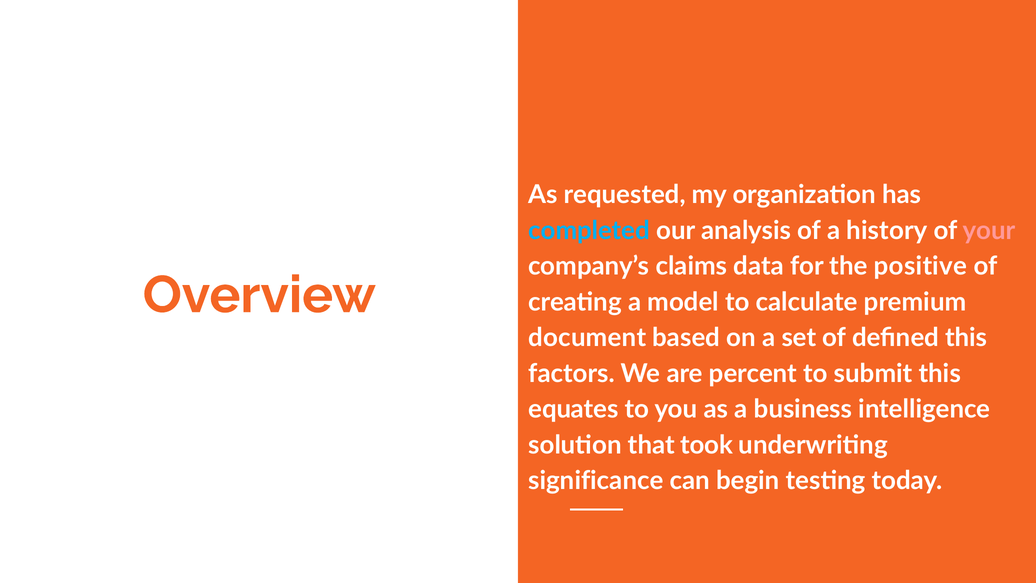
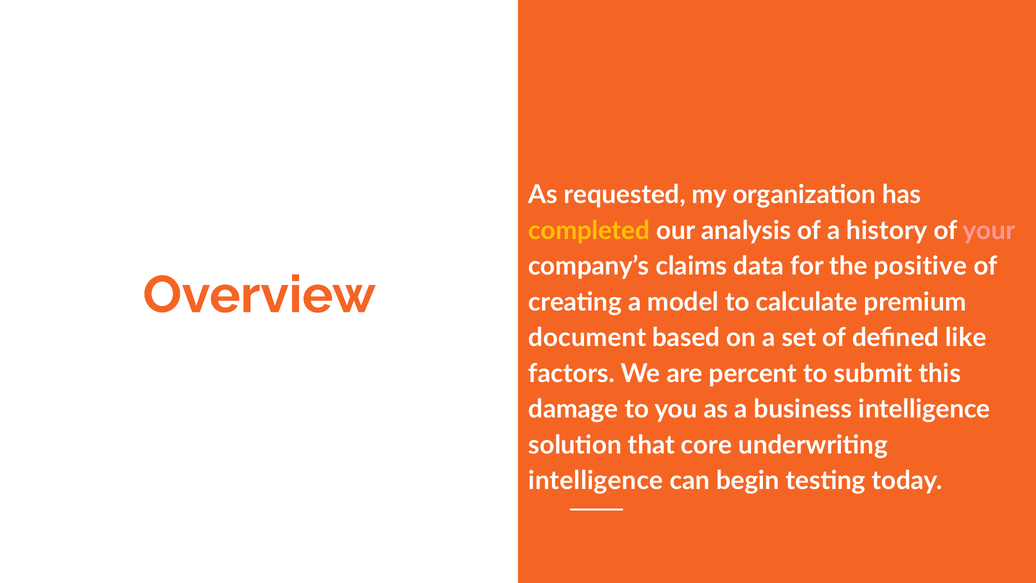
completed colour: light blue -> yellow
defined this: this -> like
equates: equates -> damage
took: took -> core
significance at (596, 481): significance -> intelligence
